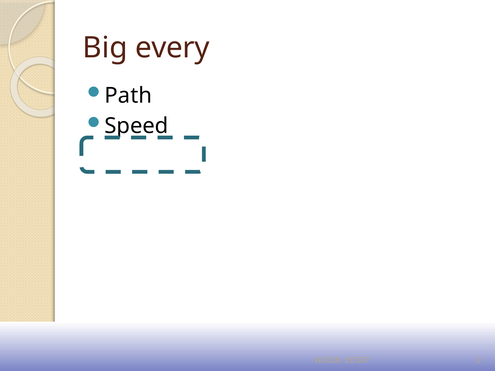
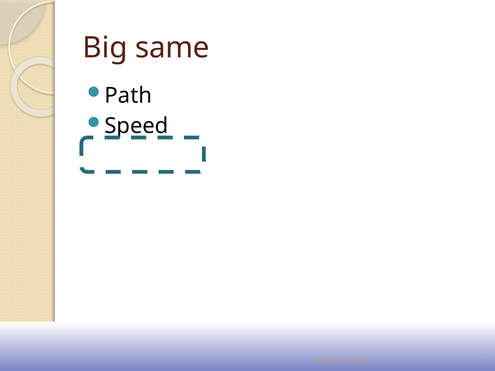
every: every -> same
